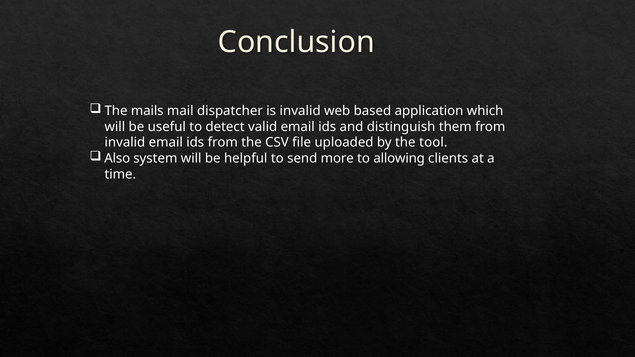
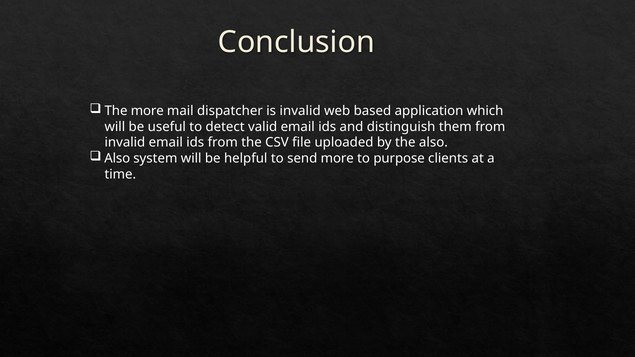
The mails: mails -> more
the tool: tool -> also
allowing: allowing -> purpose
